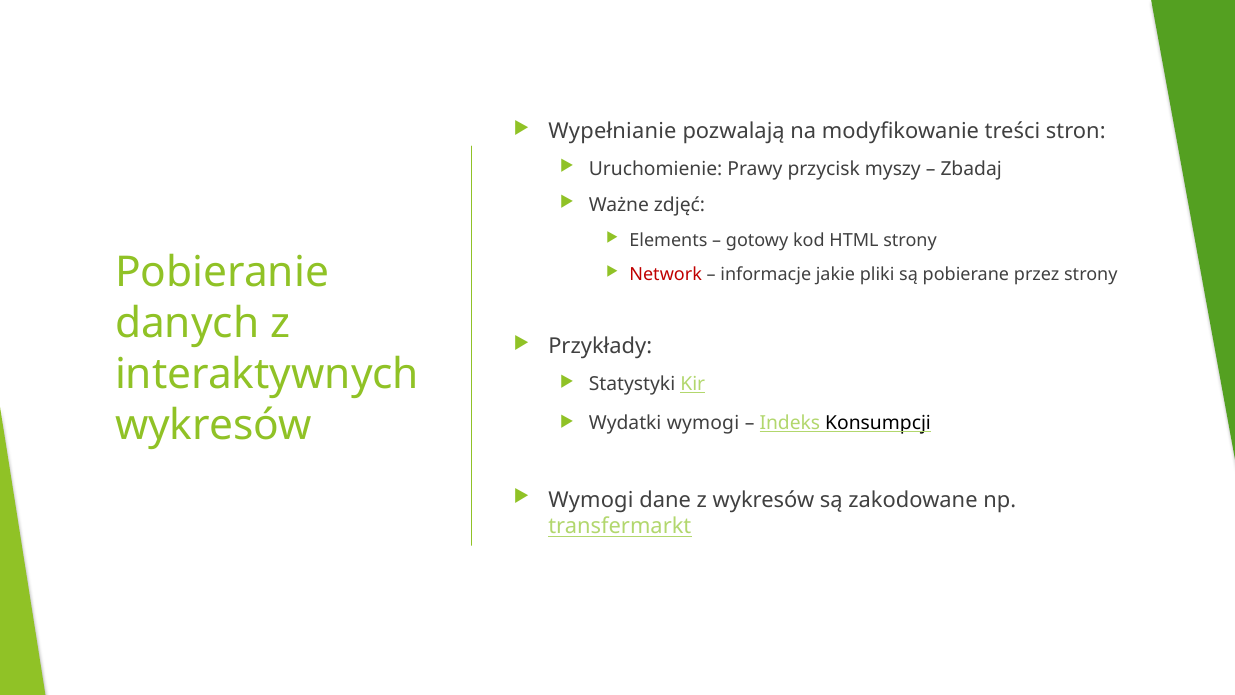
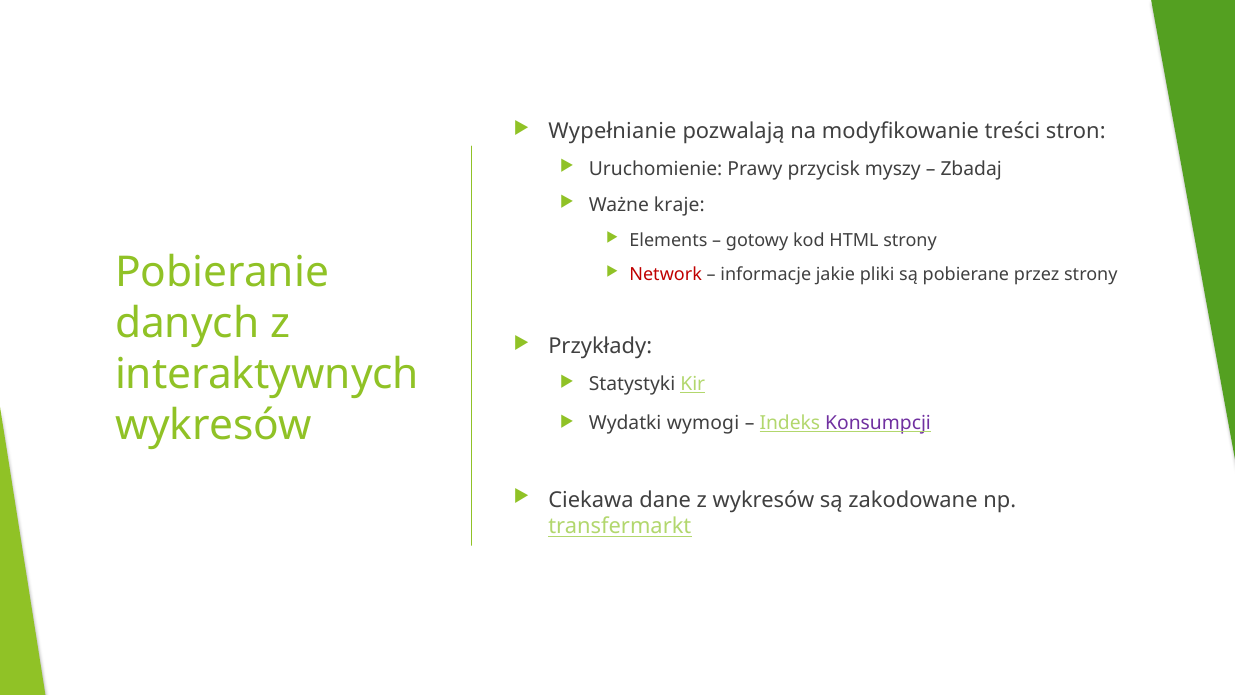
zdjęć: zdjęć -> kraje
Konsumpcji colour: black -> purple
Wymogi at (591, 500): Wymogi -> Ciekawa
